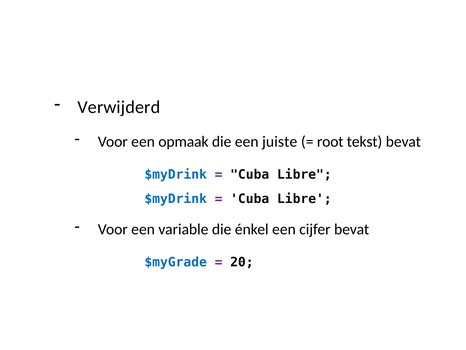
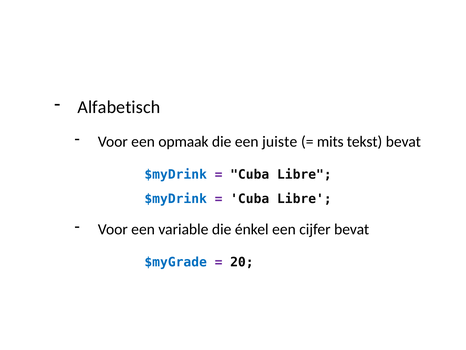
Verwijderd: Verwijderd -> Alfabetisch
root: root -> mits
